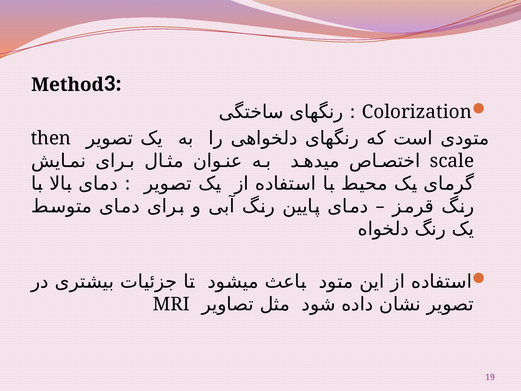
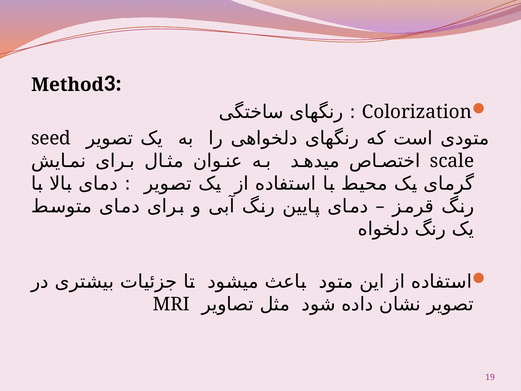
then: then -> seed
